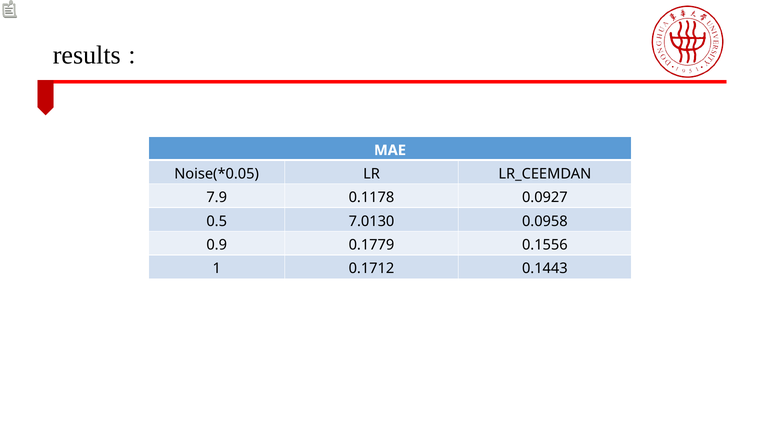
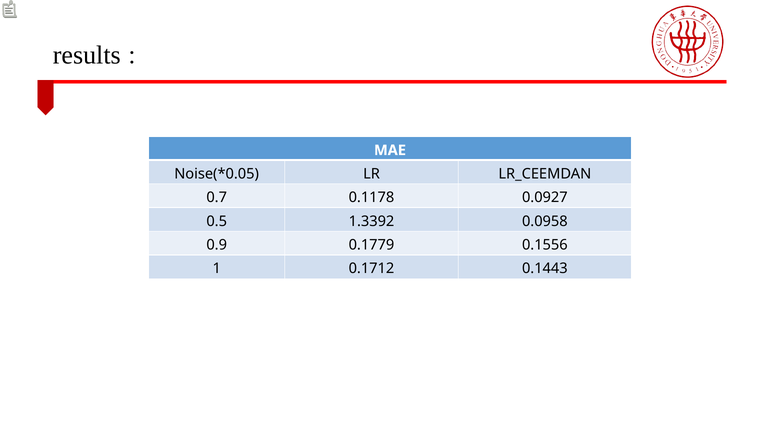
7.9: 7.9 -> 0.7
7.0130: 7.0130 -> 1.3392
